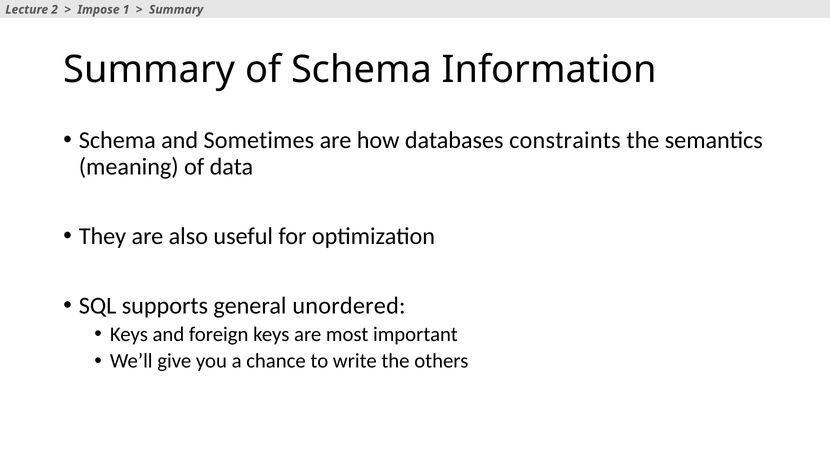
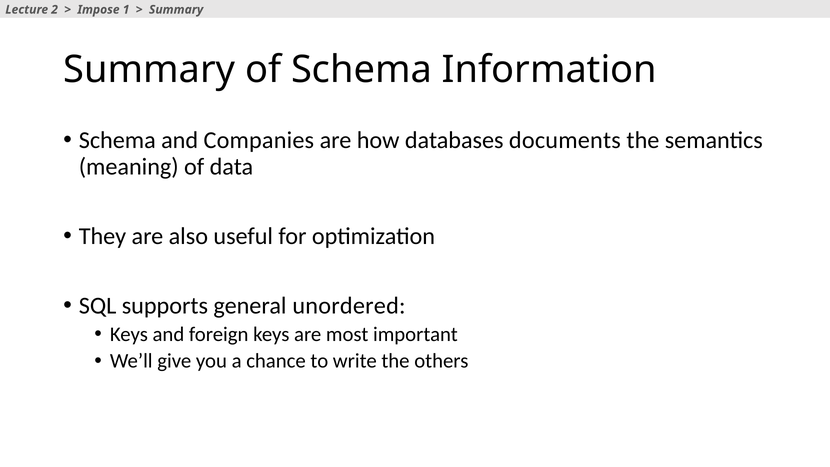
Sometimes: Sometimes -> Companies
constraints: constraints -> documents
